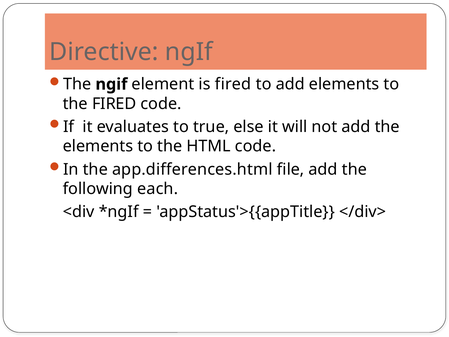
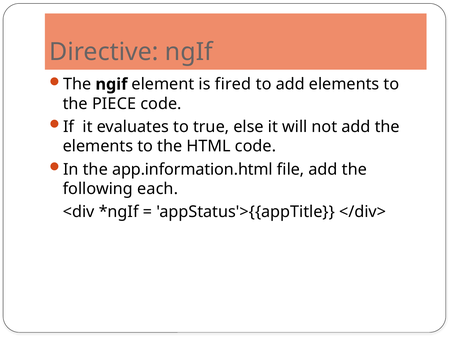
the FIRED: FIRED -> PIECE
app.differences.html: app.differences.html -> app.information.html
